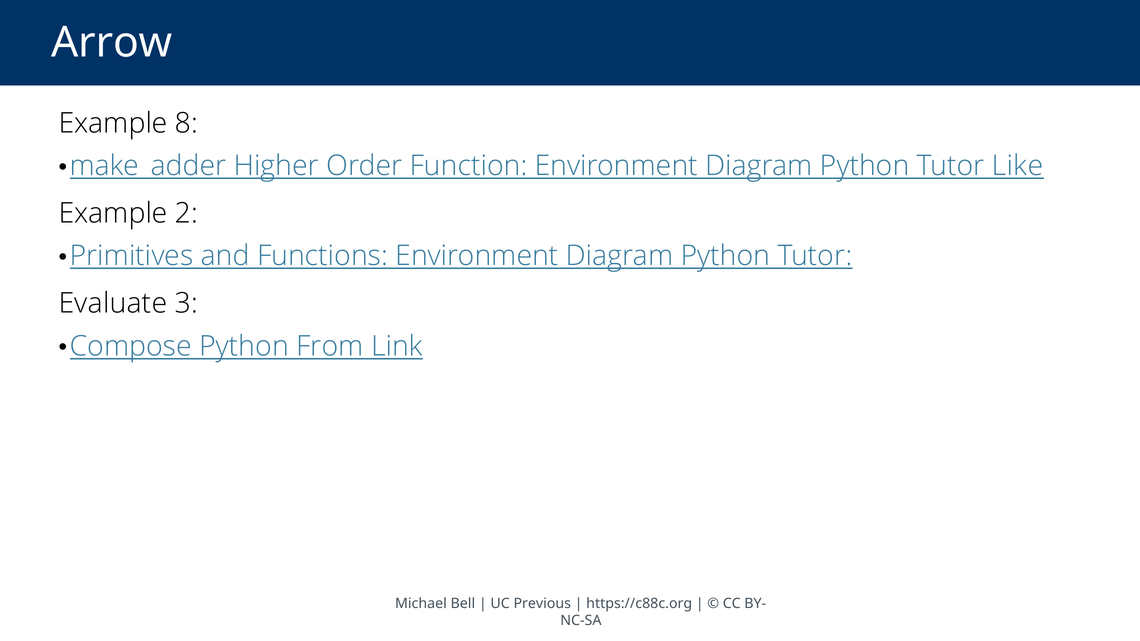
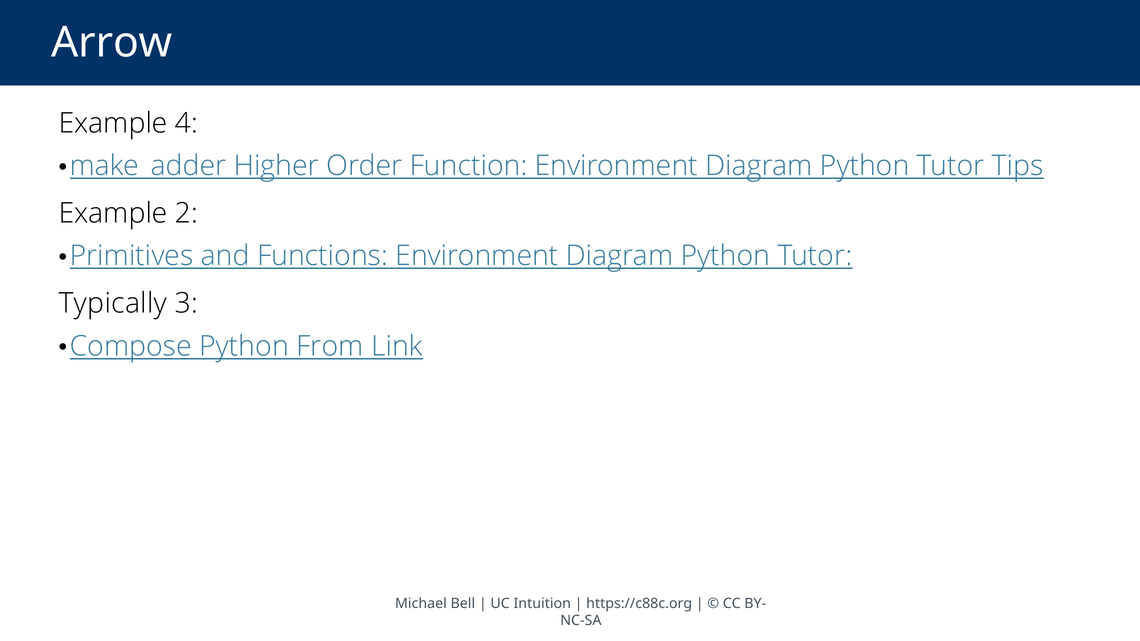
8: 8 -> 4
Like: Like -> Tips
Evaluate: Evaluate -> Typically
Previous: Previous -> Intuition
